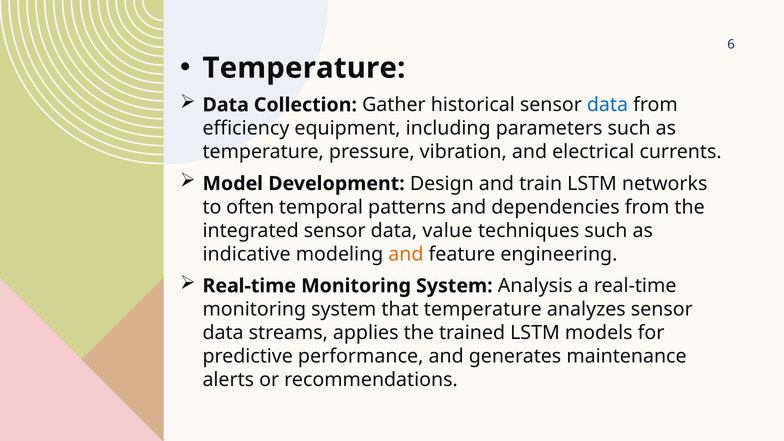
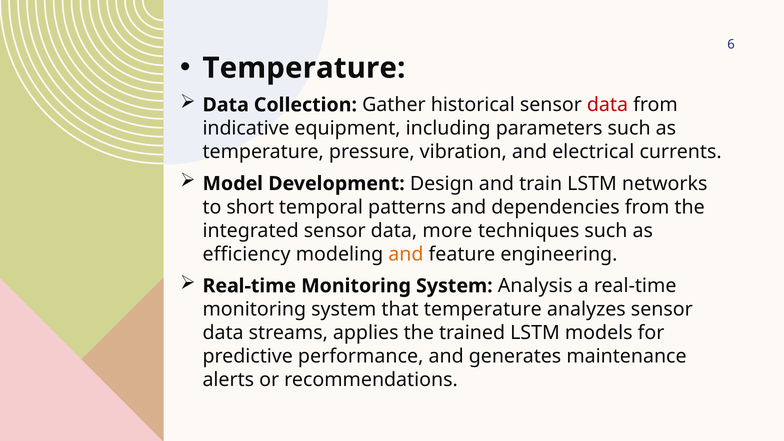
data at (607, 105) colour: blue -> red
efficiency: efficiency -> indicative
often: often -> short
value: value -> more
indicative: indicative -> efficiency
